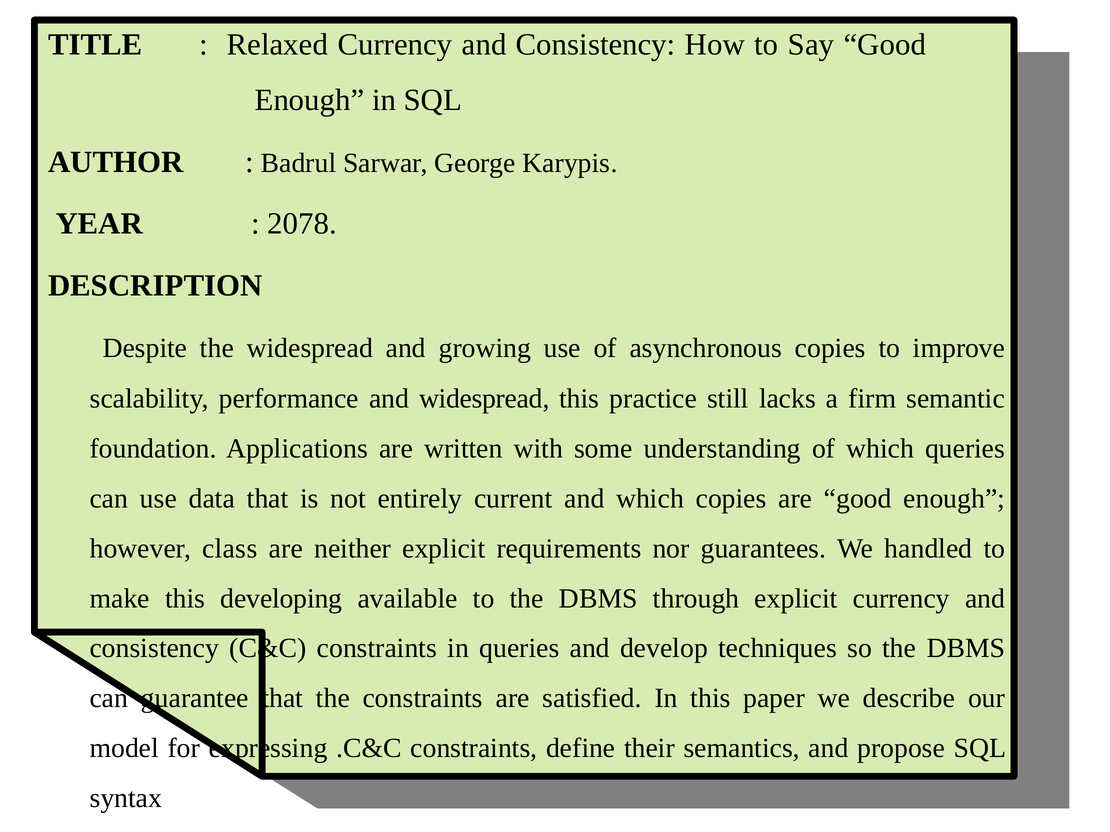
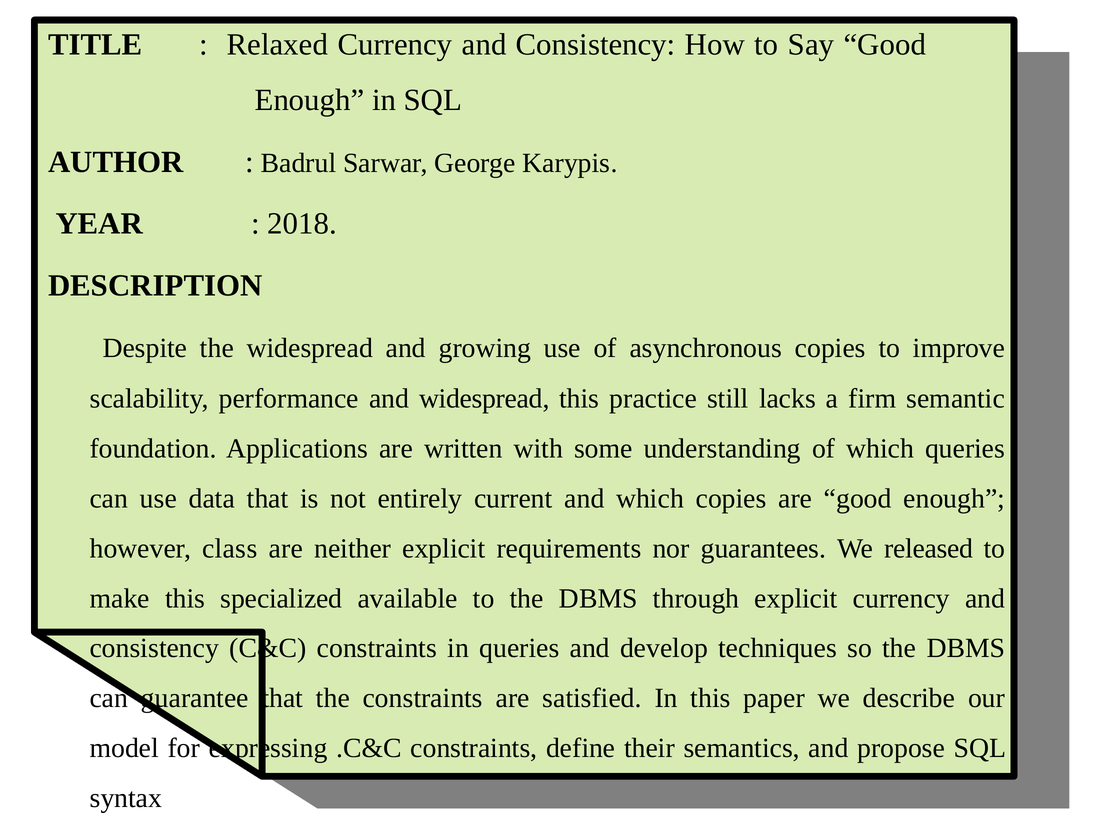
2078: 2078 -> 2018
handled: handled -> released
developing: developing -> specialized
